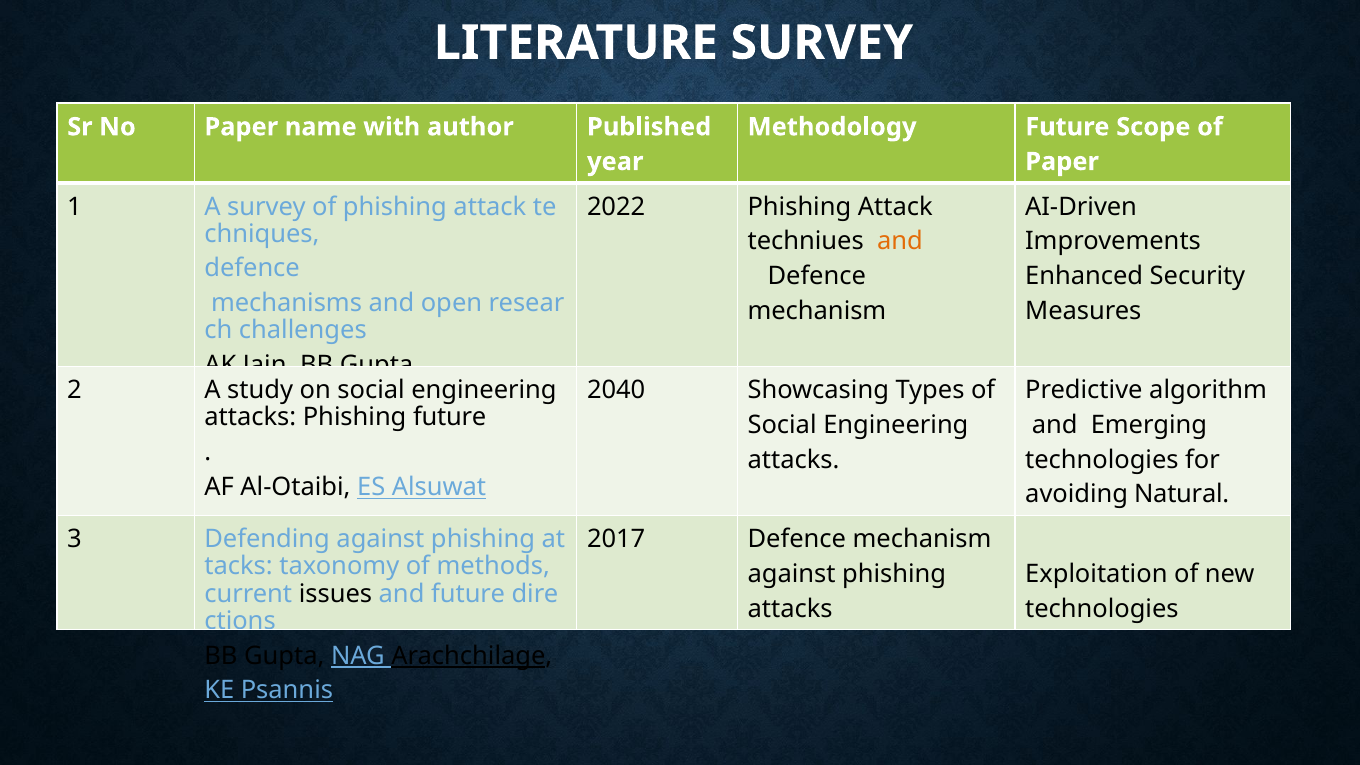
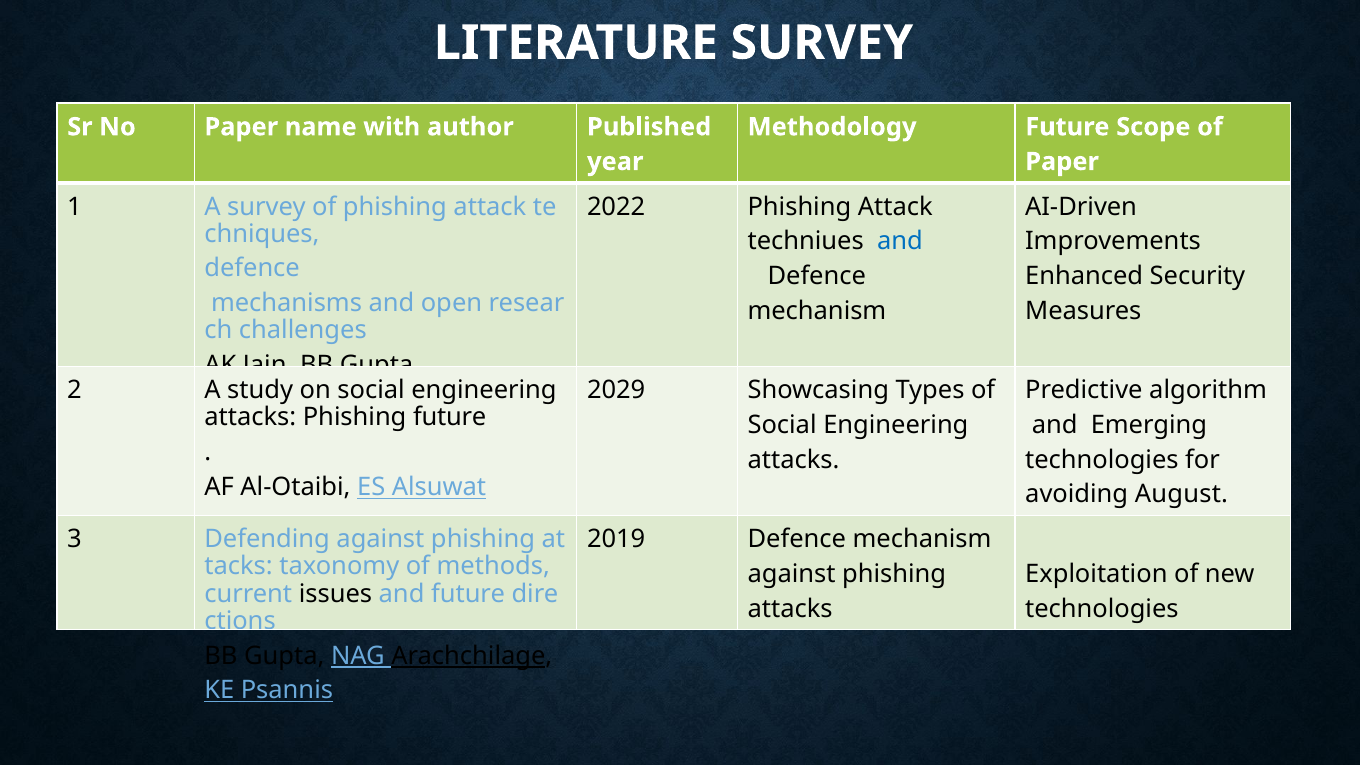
and at (900, 241) colour: orange -> blue
2040: 2040 -> 2029
Natural: Natural -> August
2017: 2017 -> 2019
